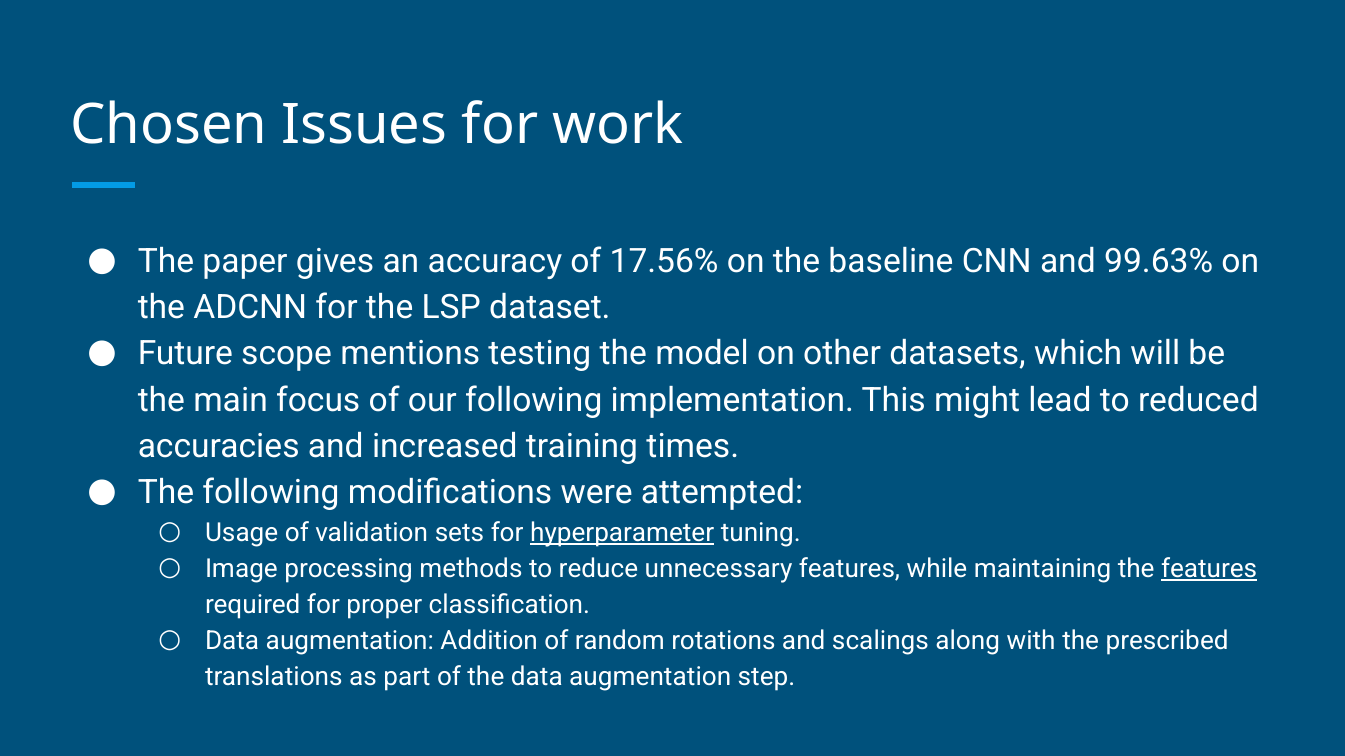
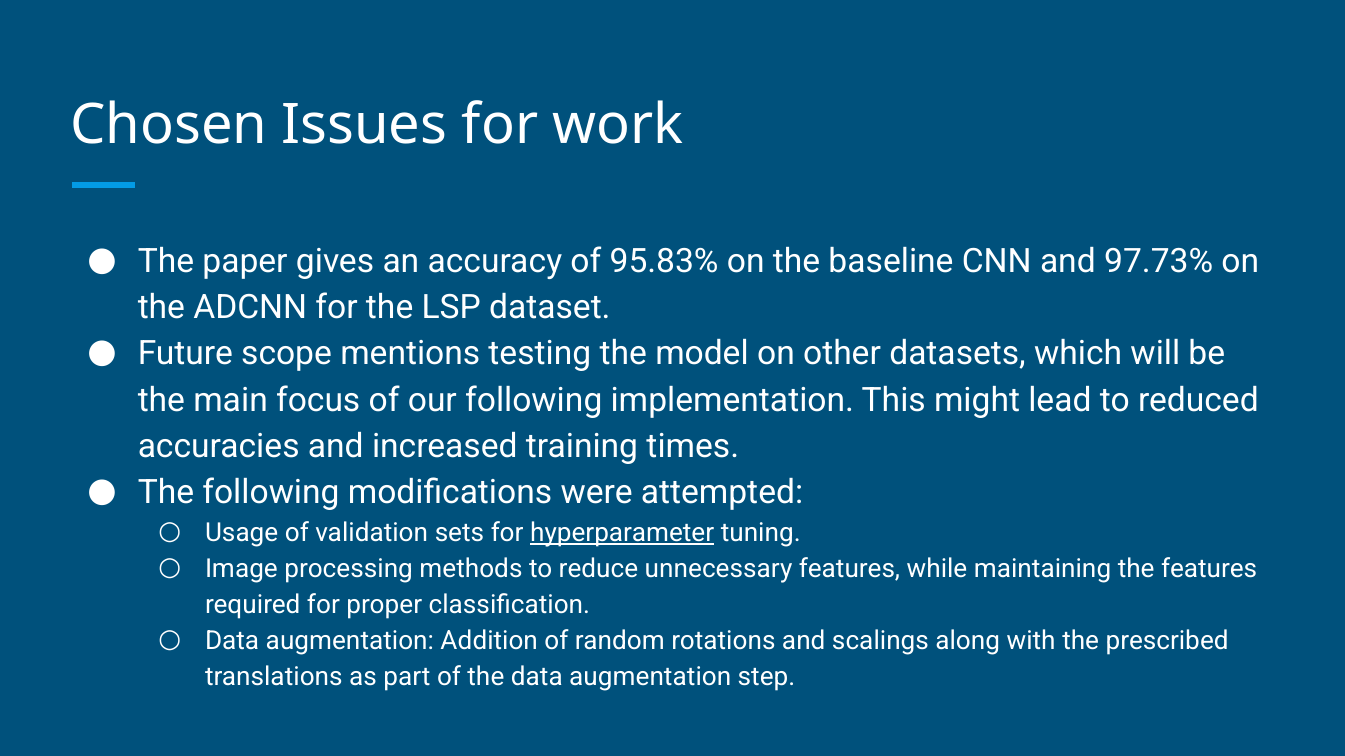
17.56%: 17.56% -> 95.83%
99.63%: 99.63% -> 97.73%
features at (1209, 569) underline: present -> none
